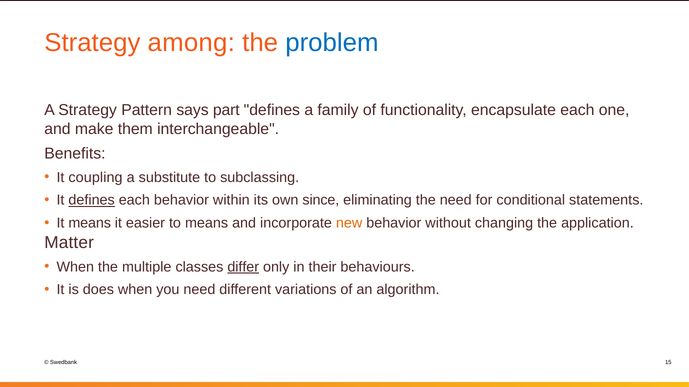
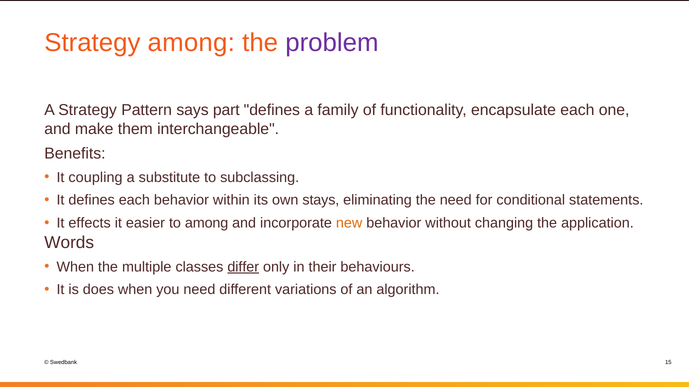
problem colour: blue -> purple
defines at (92, 201) underline: present -> none
since: since -> stays
It means: means -> effects
to means: means -> among
Matter: Matter -> Words
